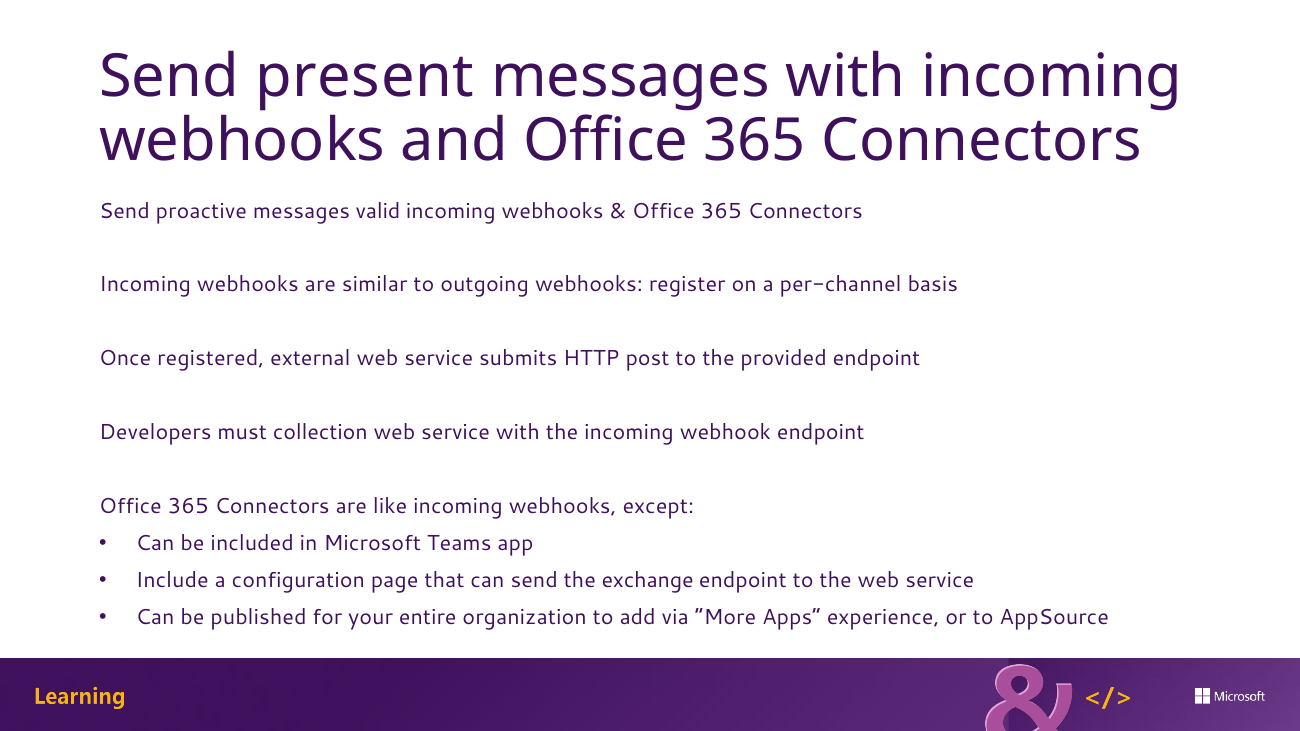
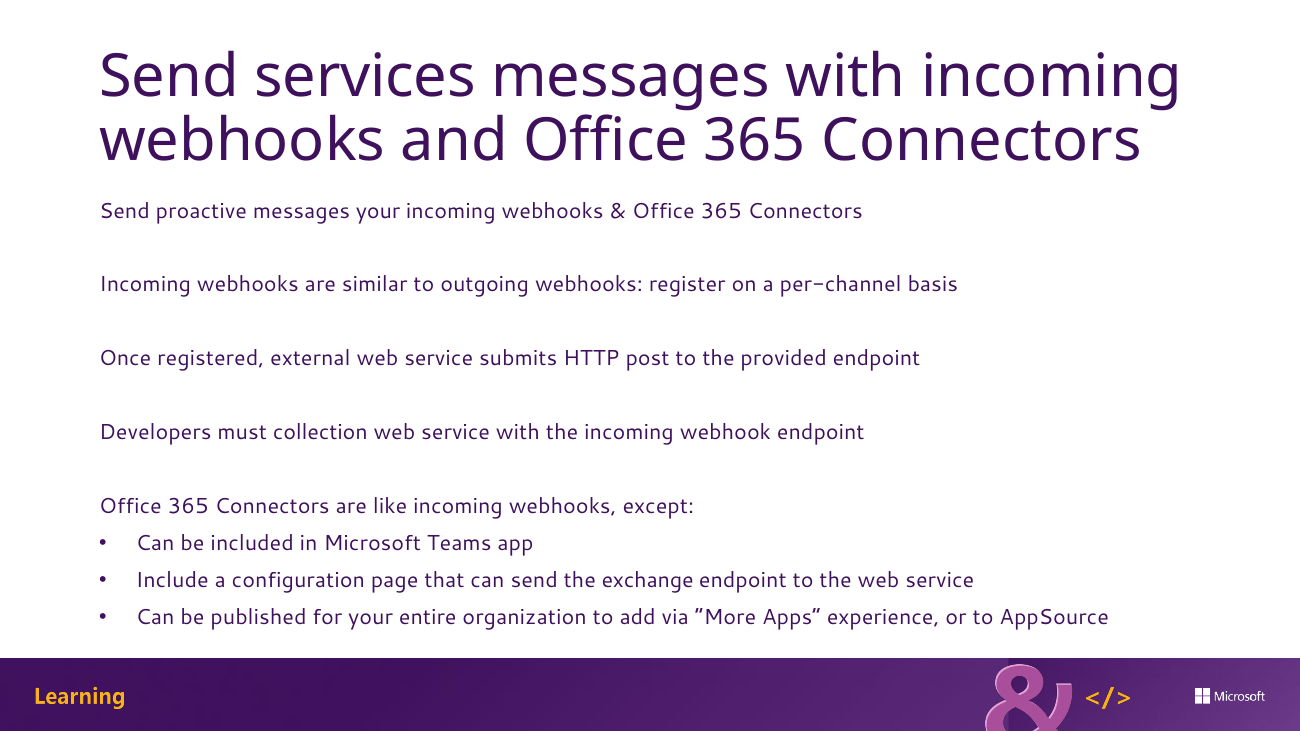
present: present -> services
messages valid: valid -> your
